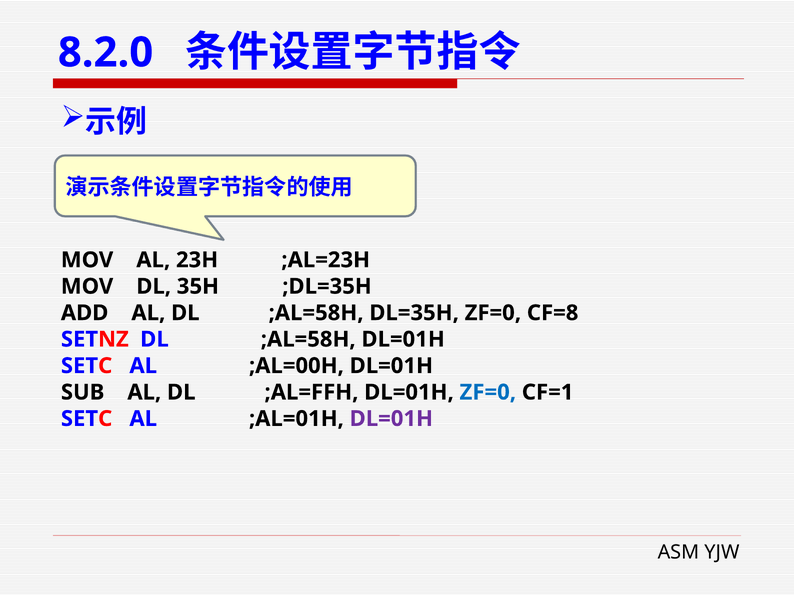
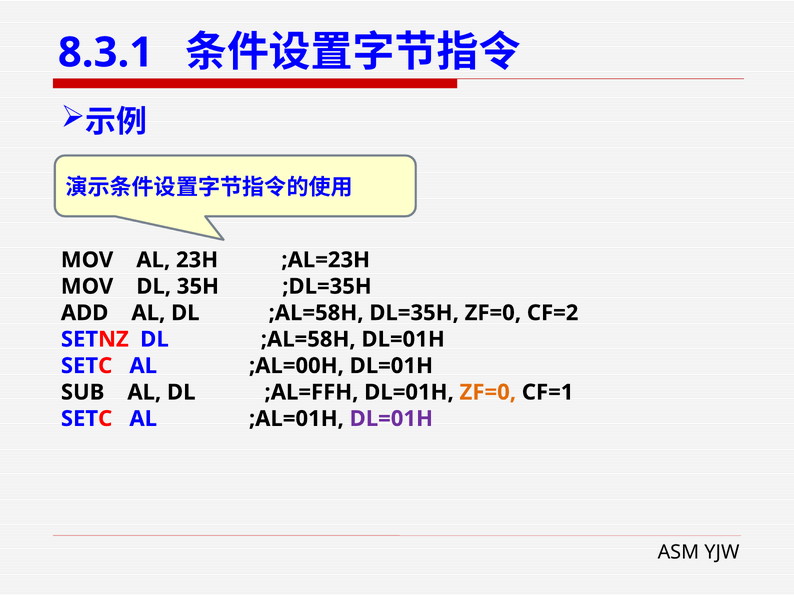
8.2.0: 8.2.0 -> 8.3.1
CF=8: CF=8 -> CF=2
ZF=0 at (488, 393) colour: blue -> orange
